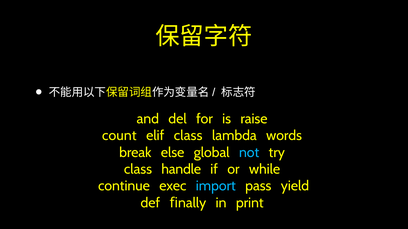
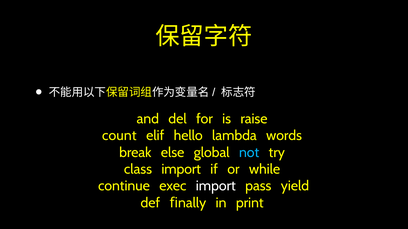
elif class: class -> hello
class handle: handle -> import
import at (216, 186) colour: light blue -> white
